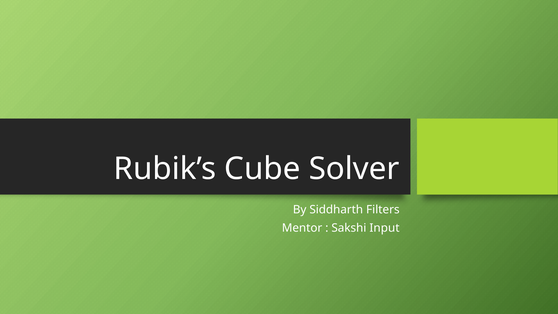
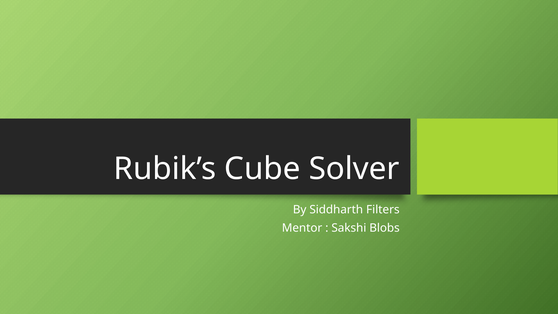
Input: Input -> Blobs
